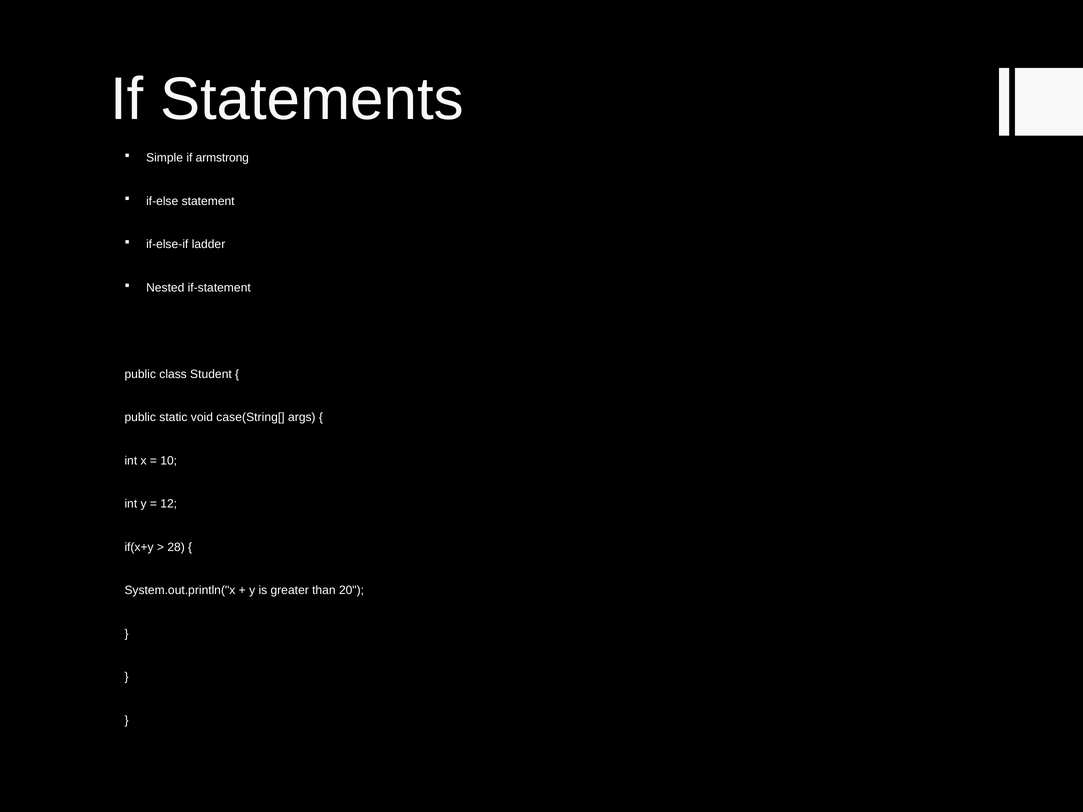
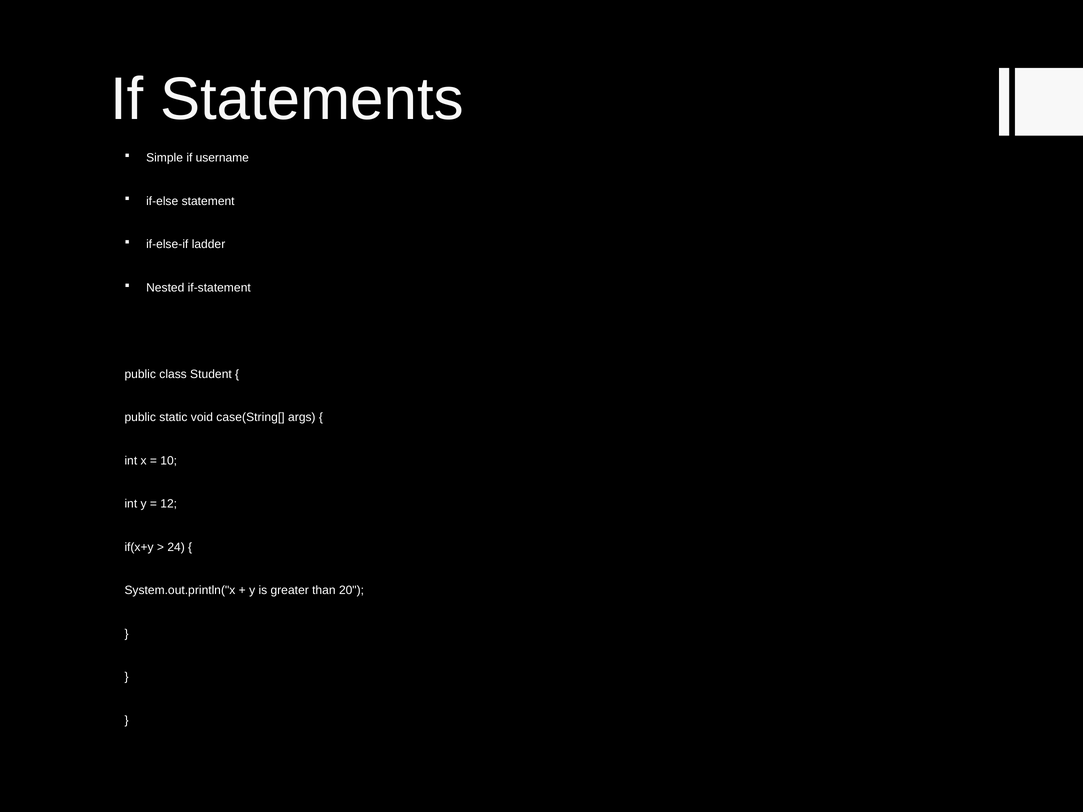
armstrong: armstrong -> username
28: 28 -> 24
